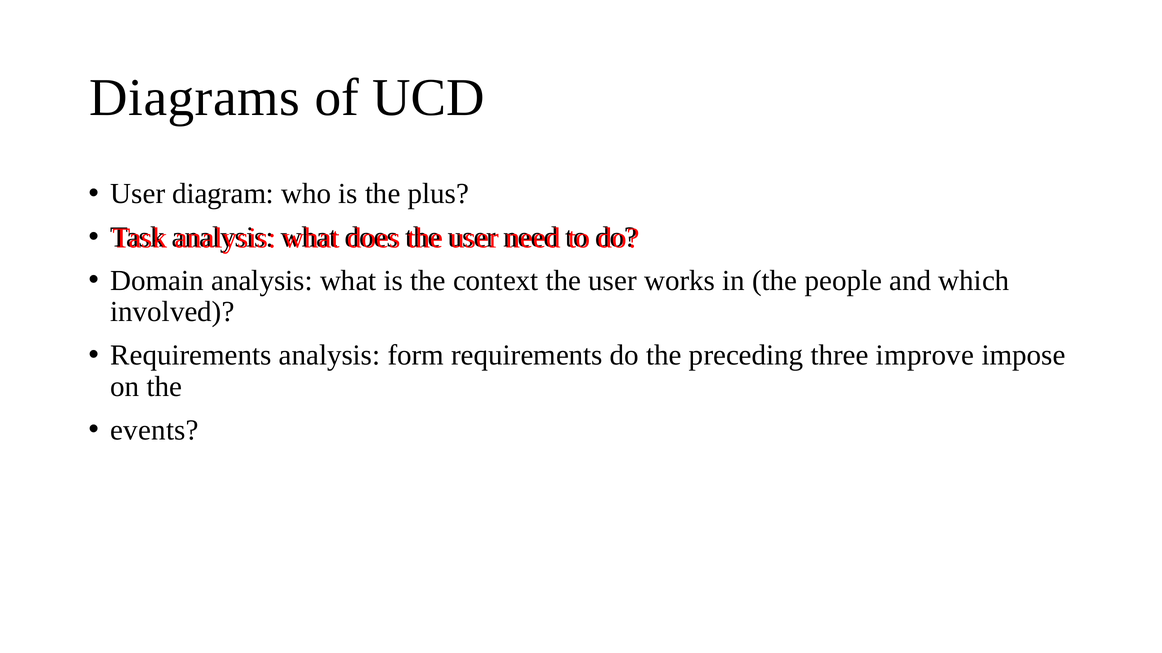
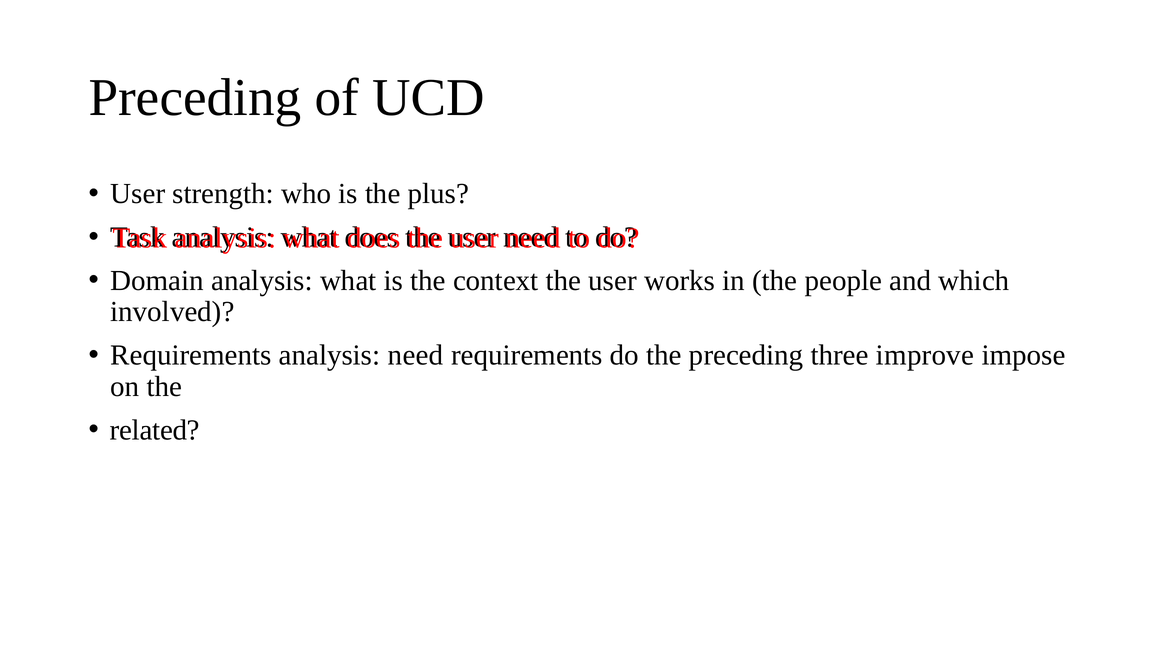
Diagrams at (195, 98): Diagrams -> Preceding
diagram: diagram -> strength
analysis form: form -> need
events: events -> related
